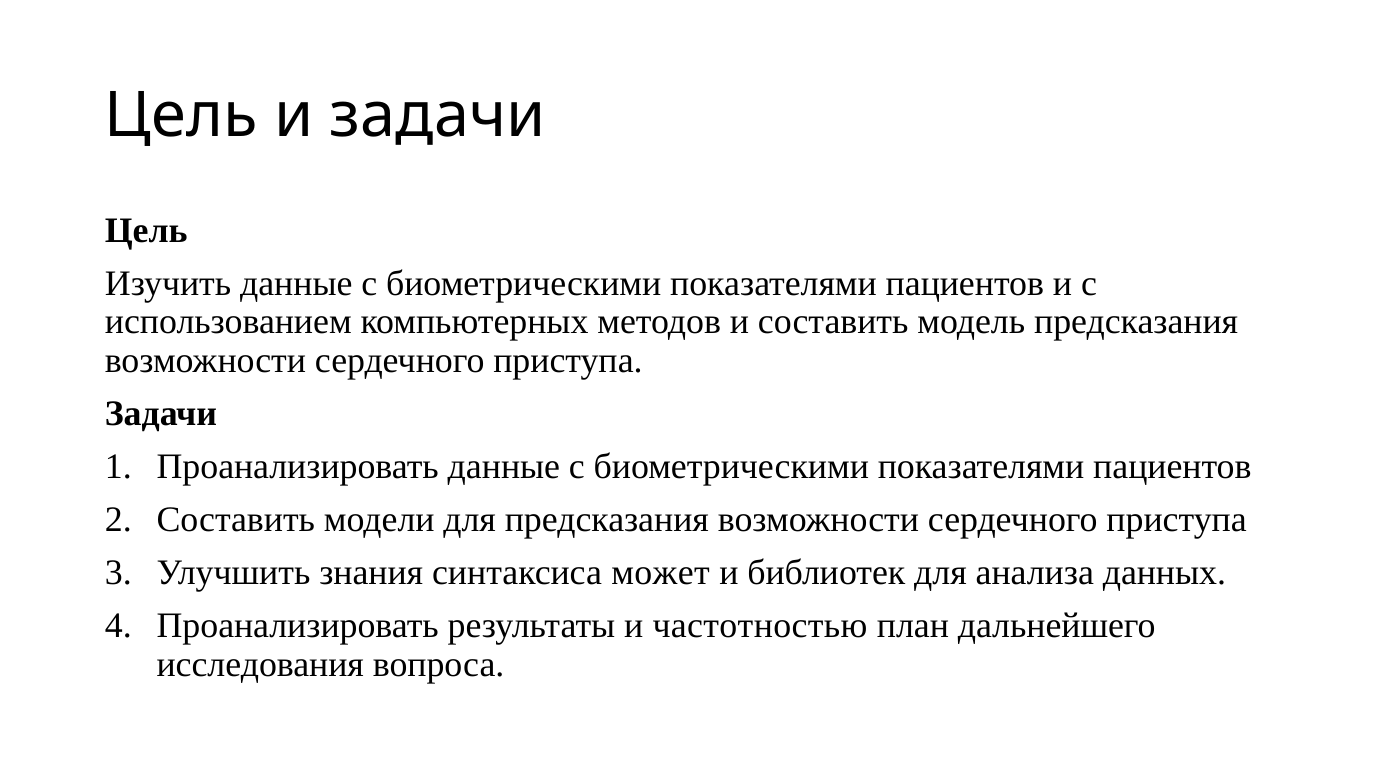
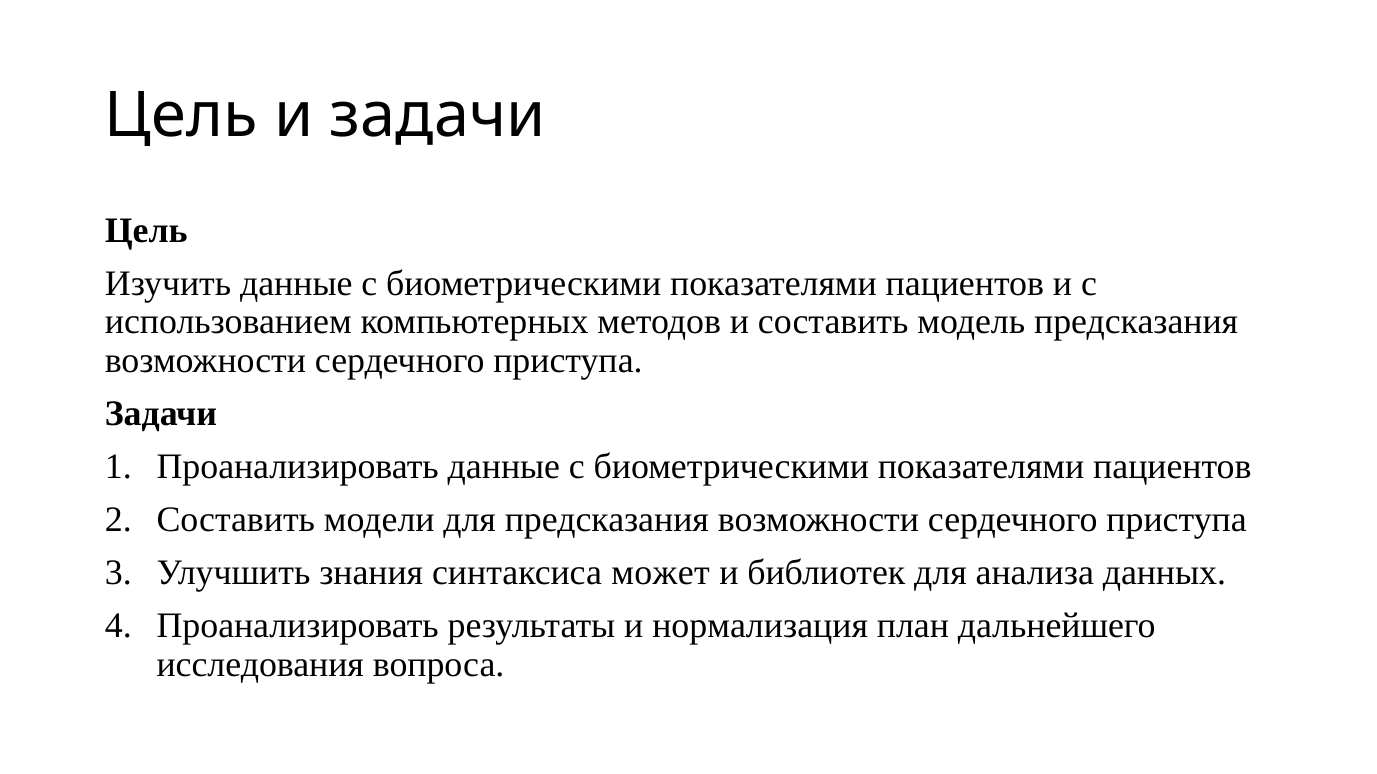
частотностью: частотностью -> нормализация
